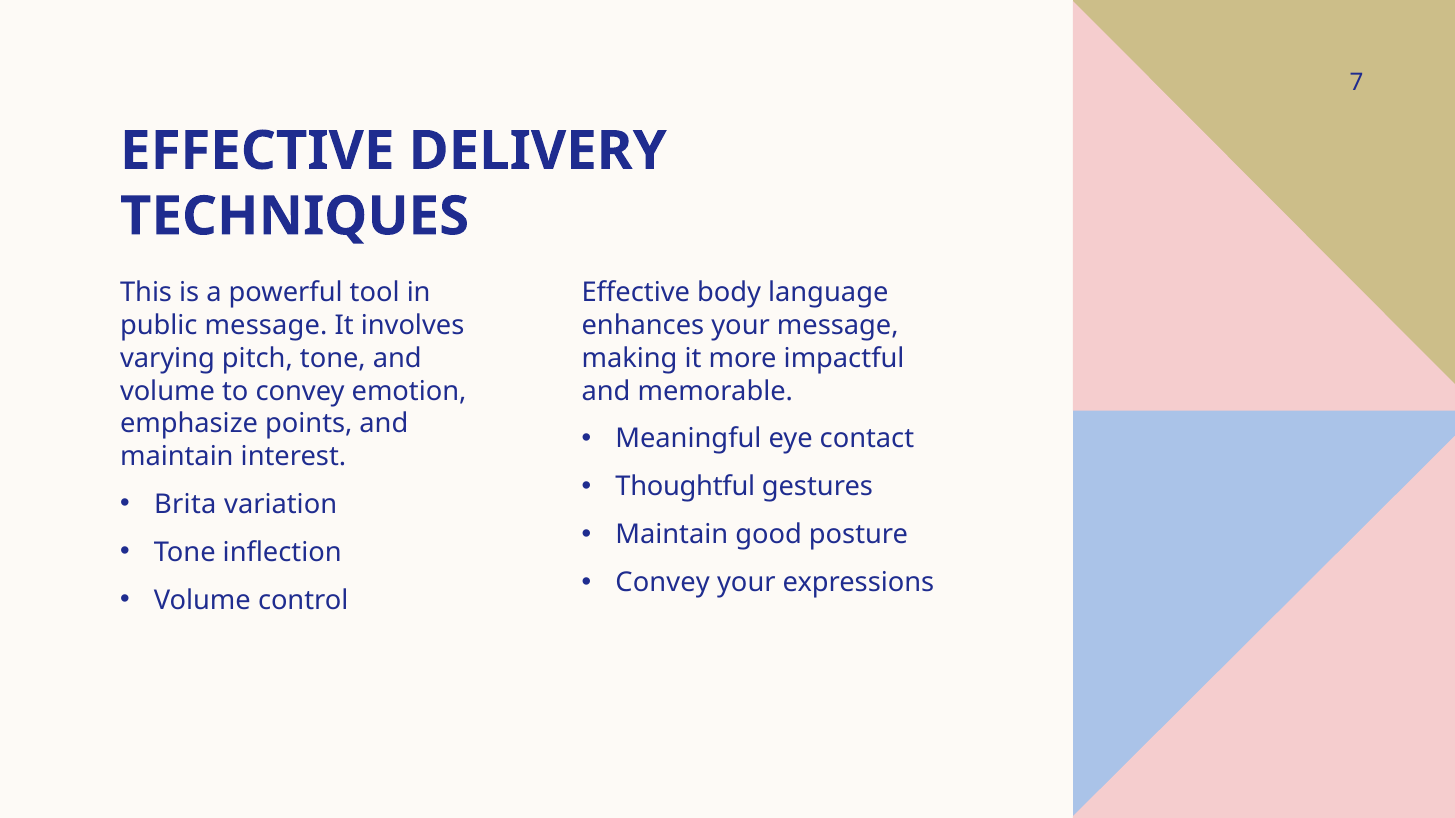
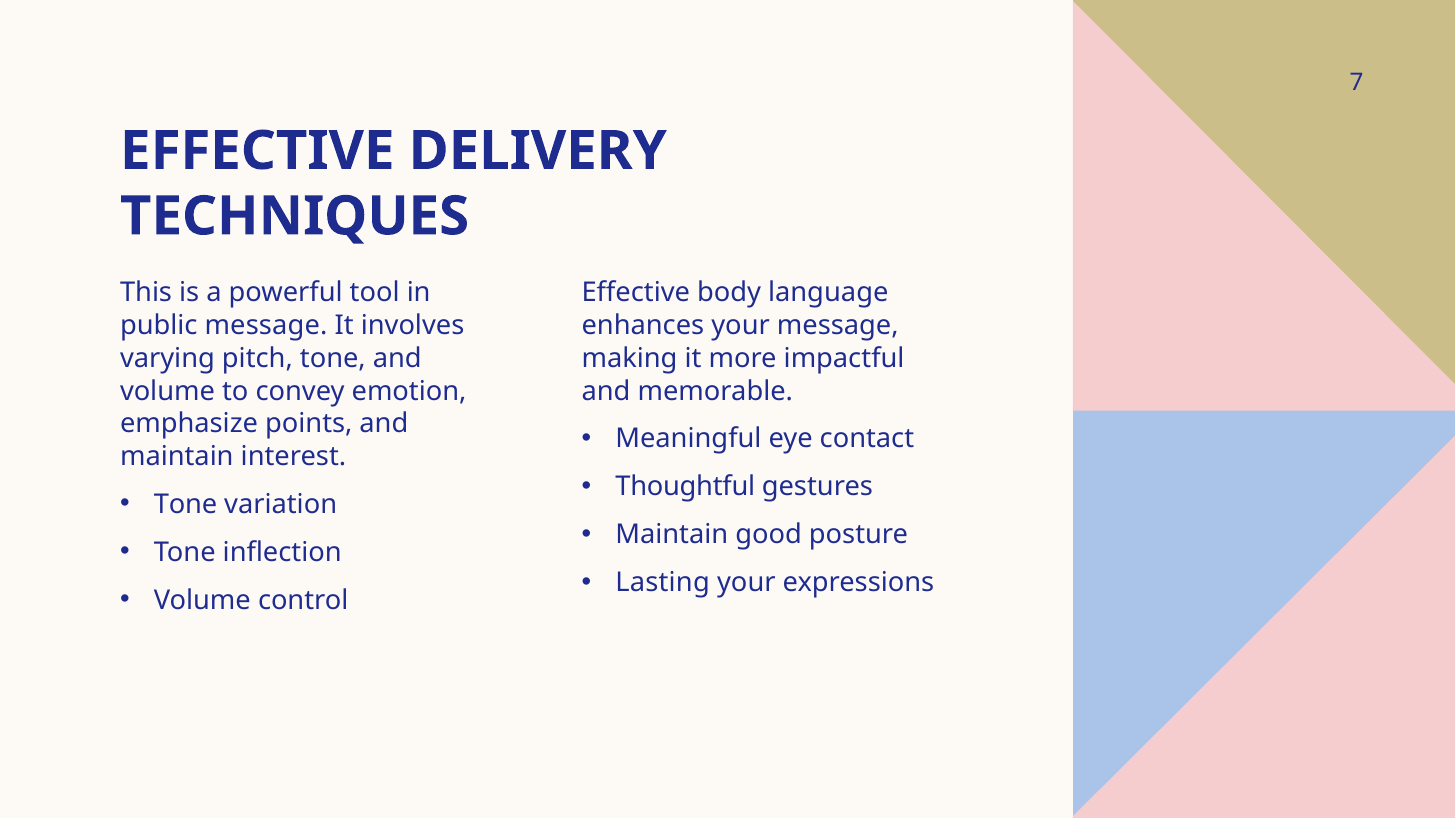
Brita at (185, 505): Brita -> Tone
Convey at (663, 583): Convey -> Lasting
